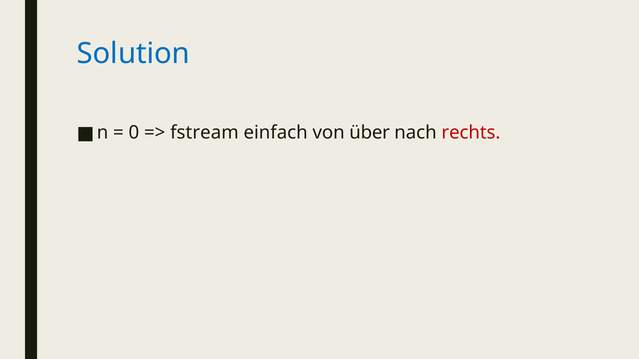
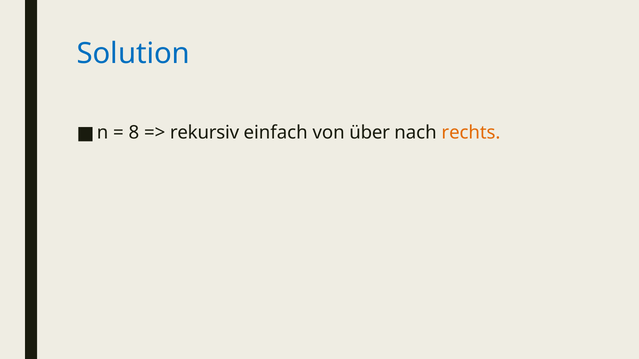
0: 0 -> 8
fstream: fstream -> rekursiv
rechts colour: red -> orange
